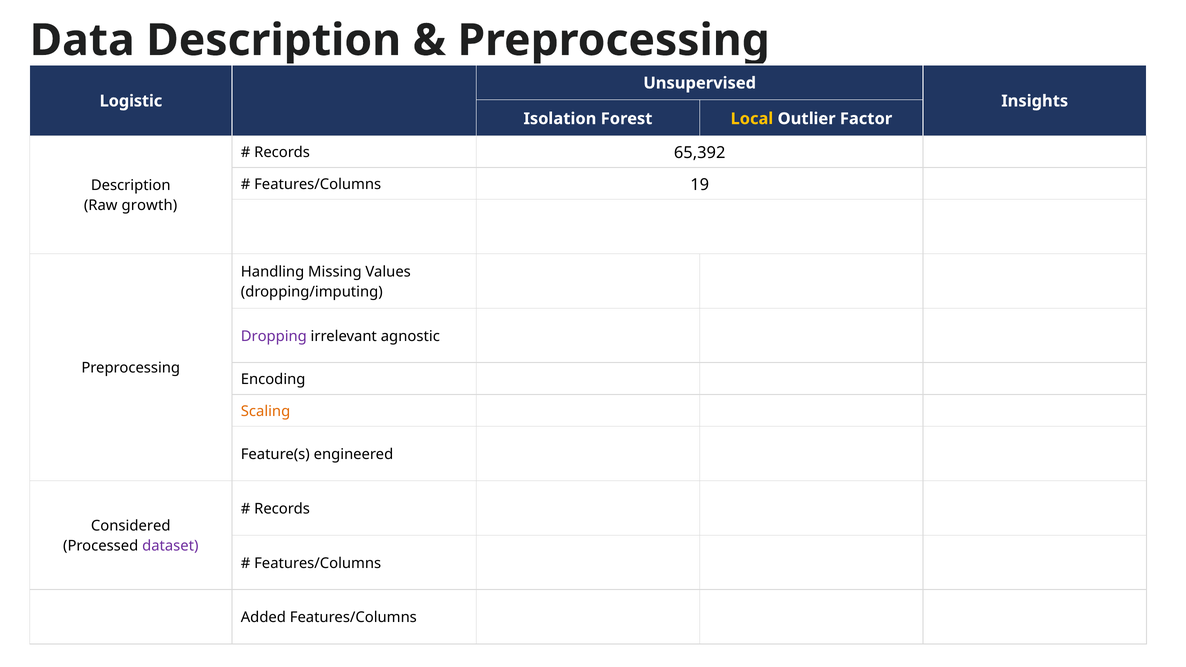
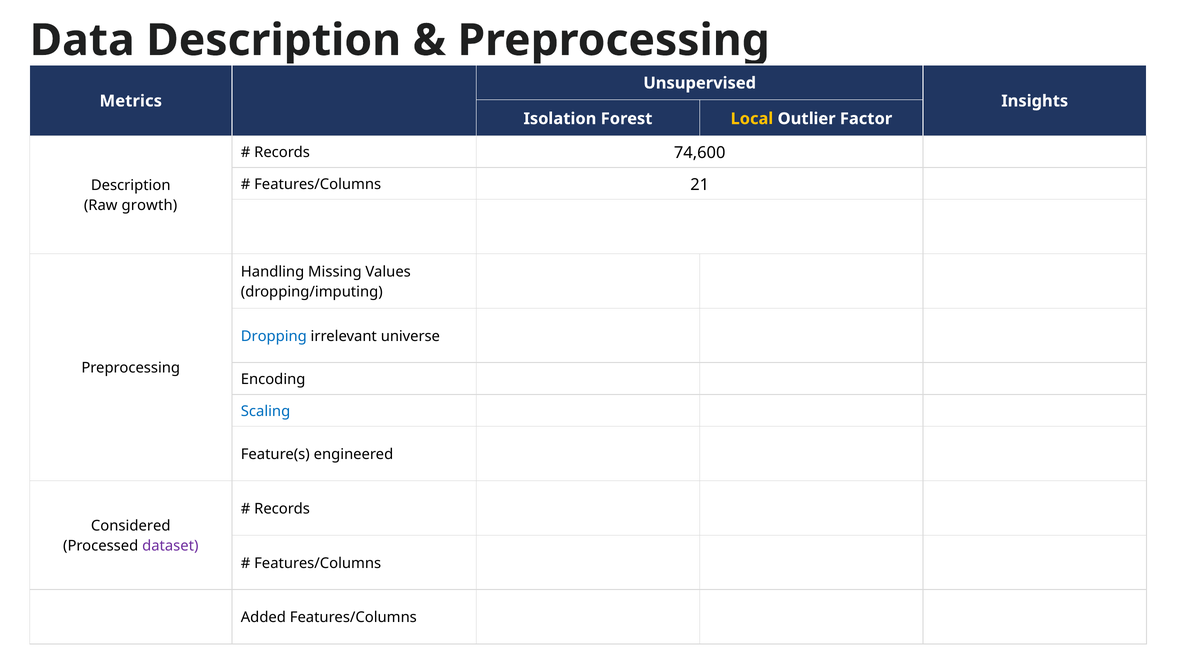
Logistic: Logistic -> Metrics
65,392: 65,392 -> 74,600
19: 19 -> 21
Dropping colour: purple -> blue
agnostic: agnostic -> universe
Scaling colour: orange -> blue
